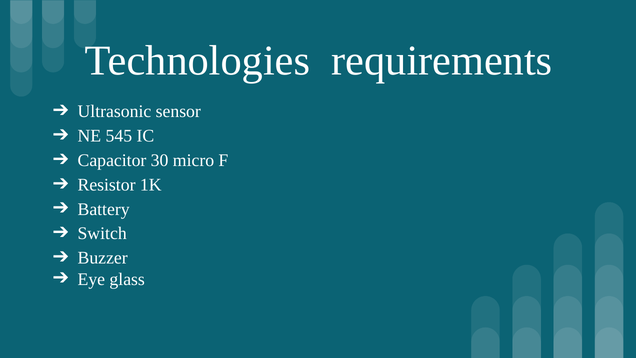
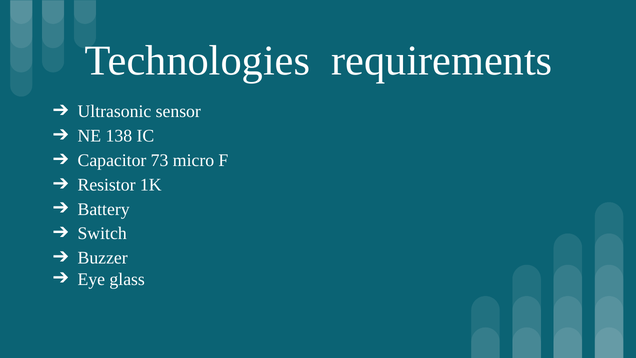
545: 545 -> 138
30: 30 -> 73
